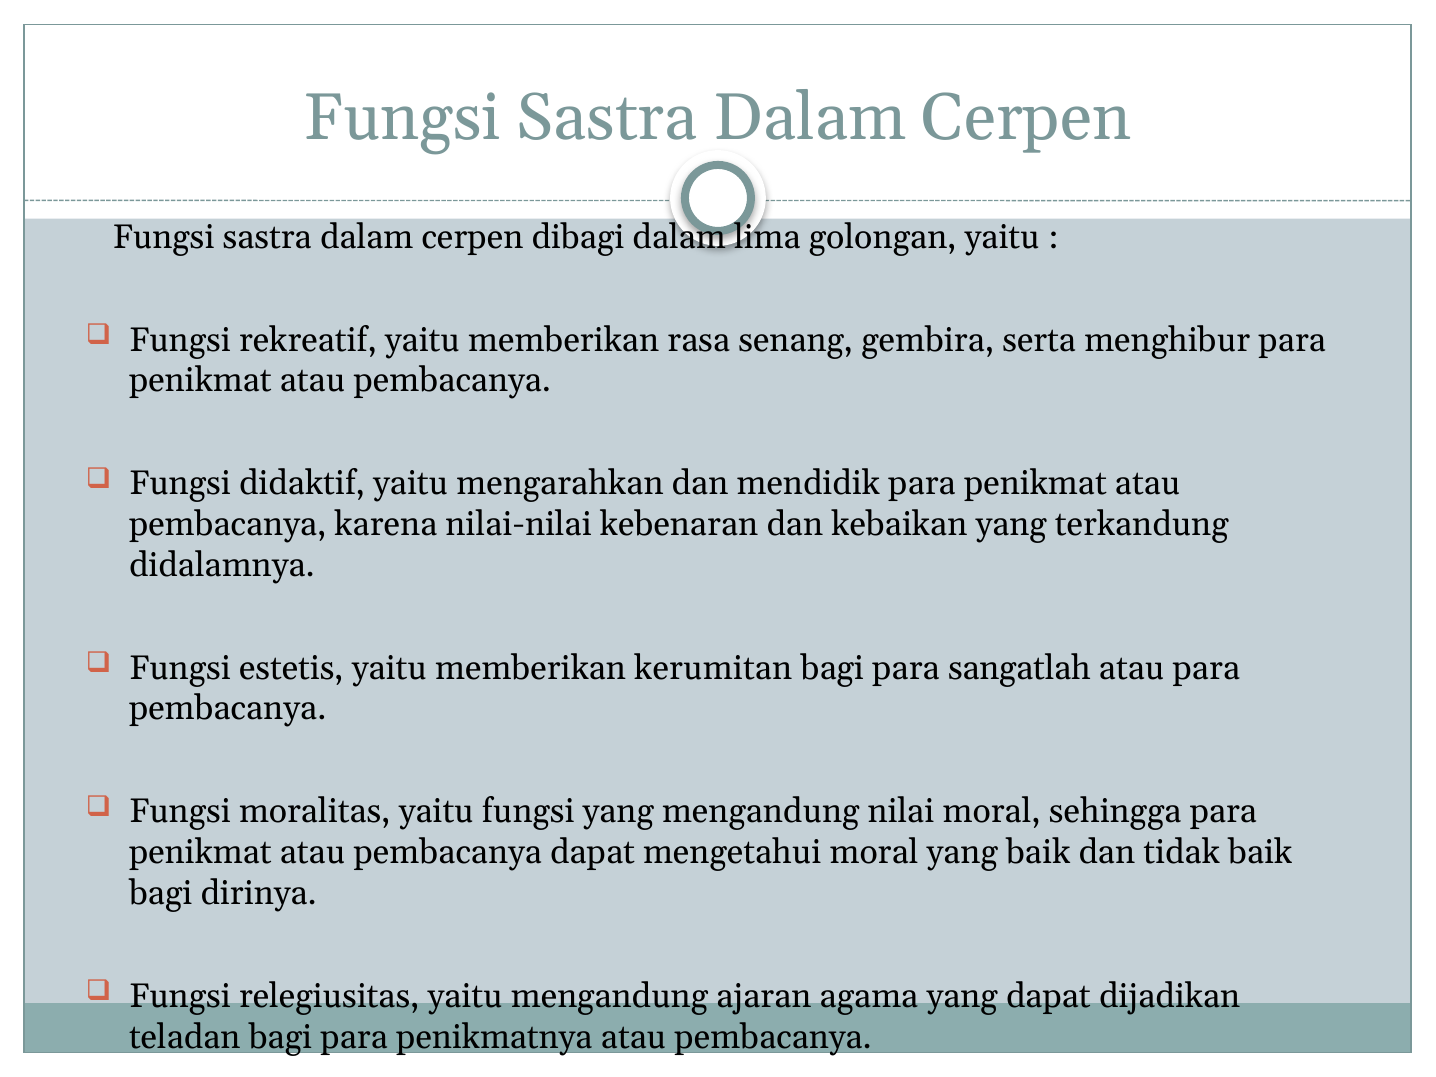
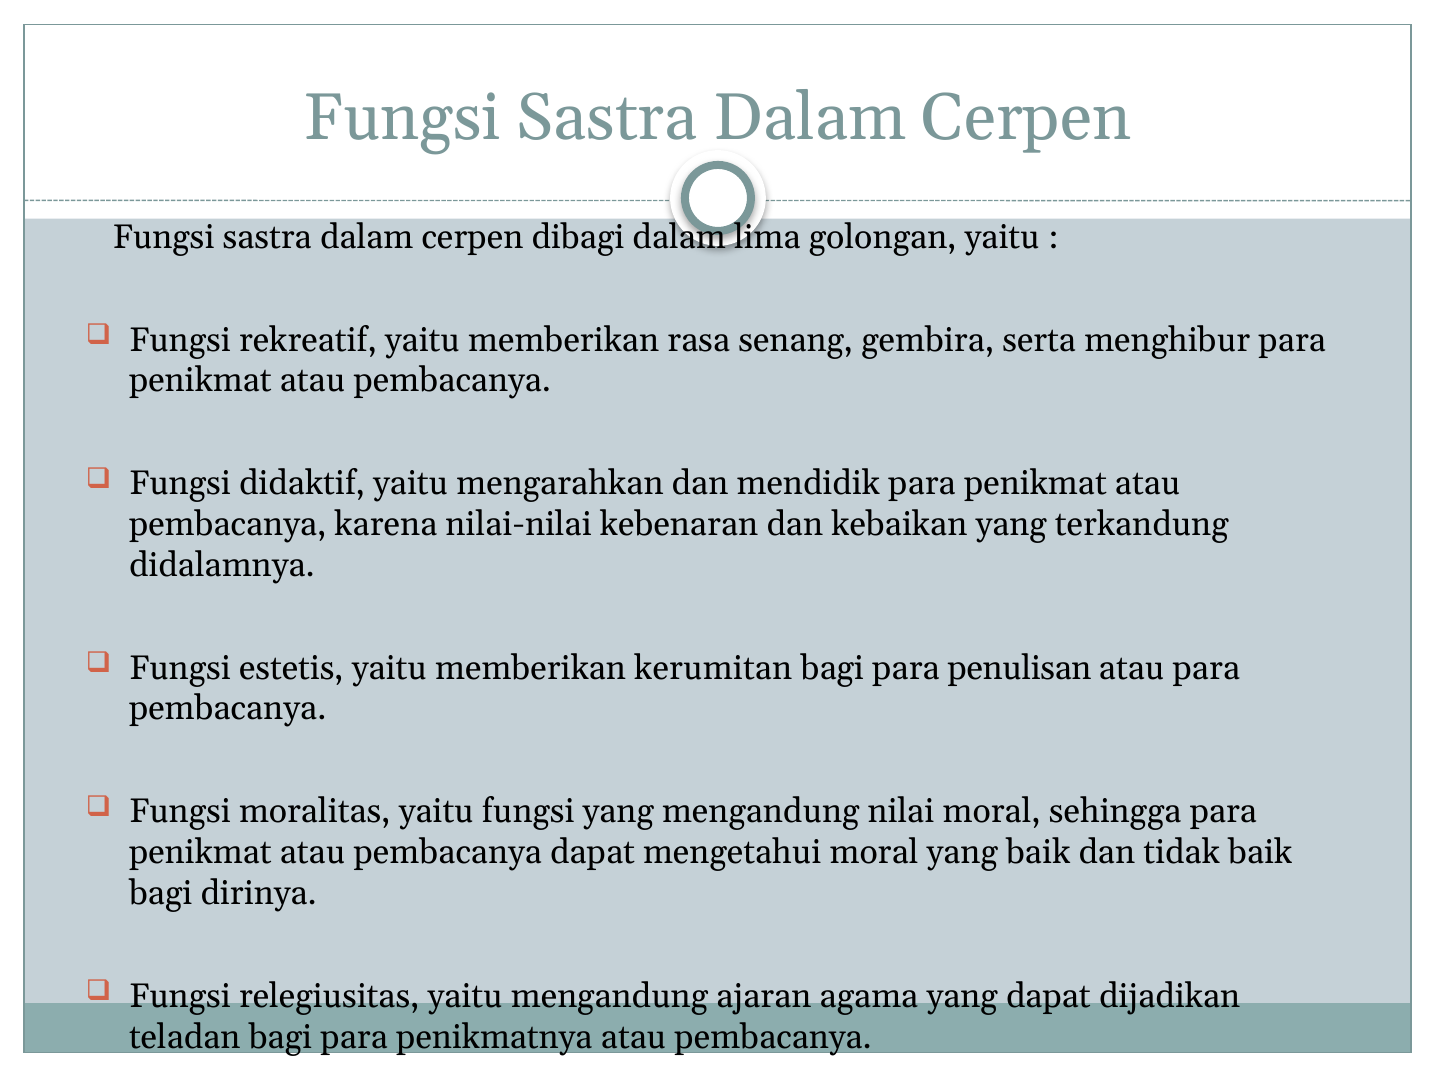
sangatlah: sangatlah -> penulisan
